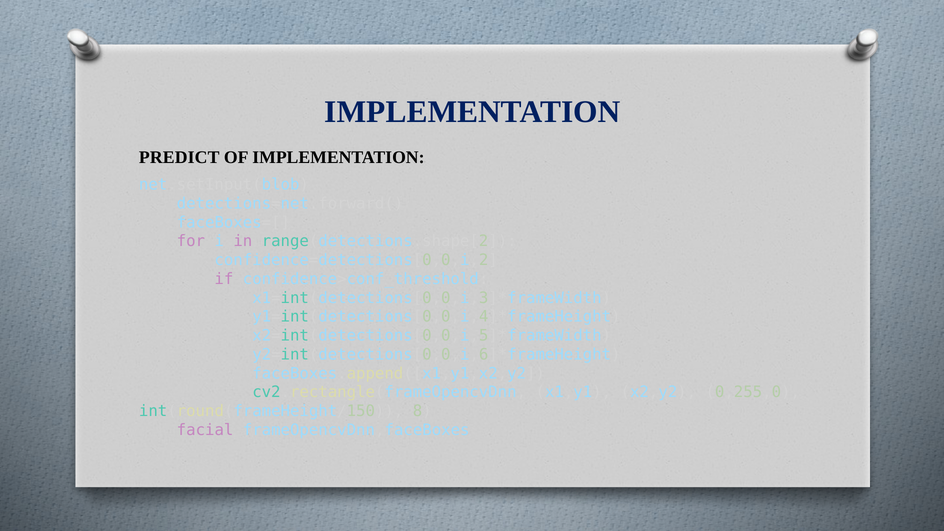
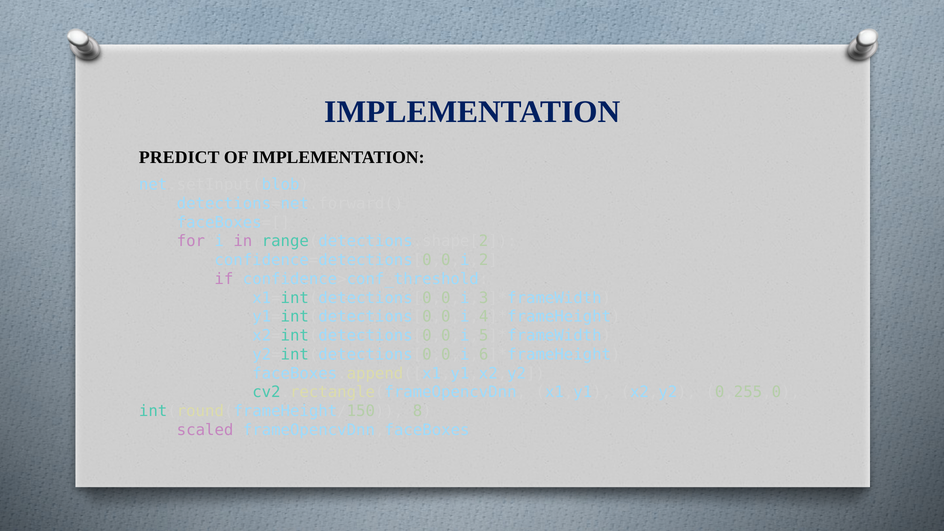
facial: facial -> scaled
